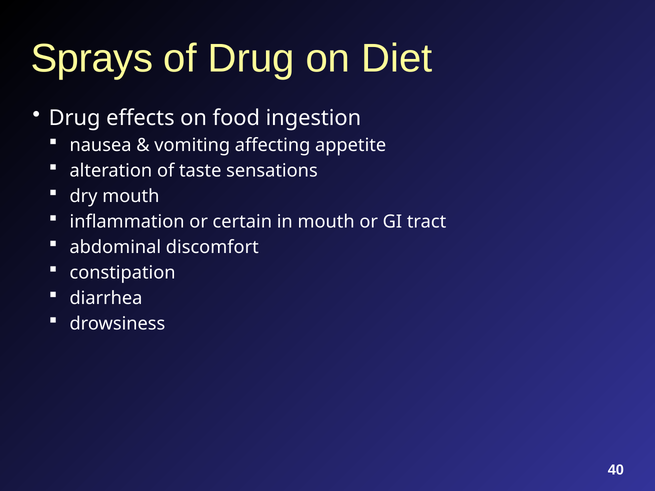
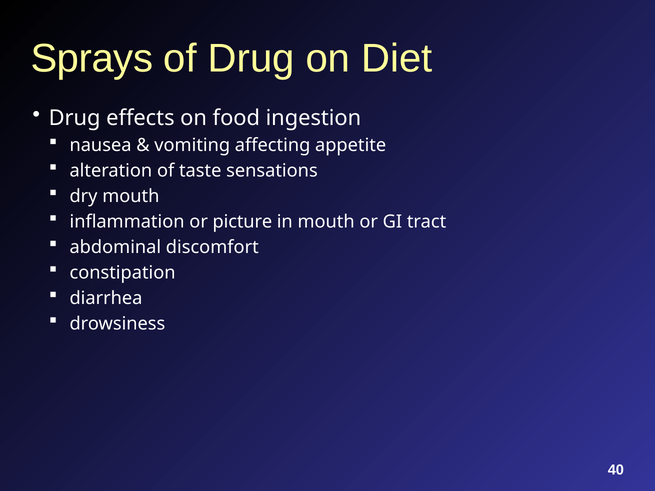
certain: certain -> picture
